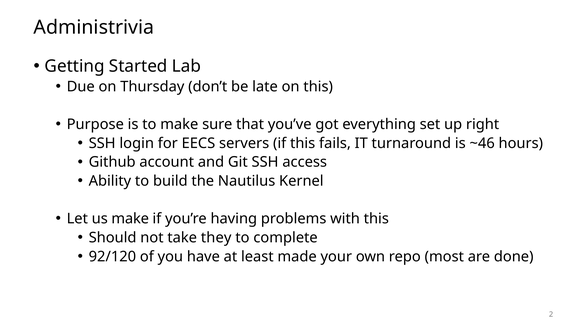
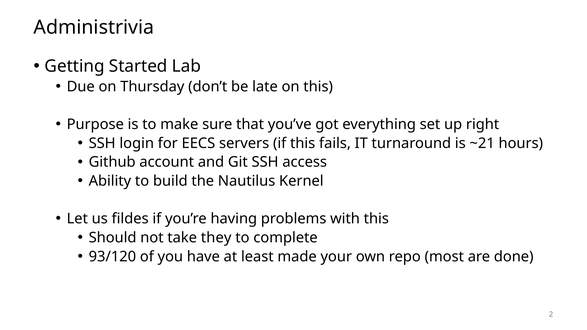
~46: ~46 -> ~21
us make: make -> fildes
92/120: 92/120 -> 93/120
